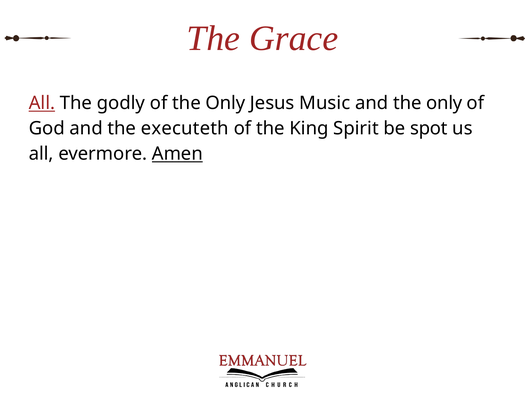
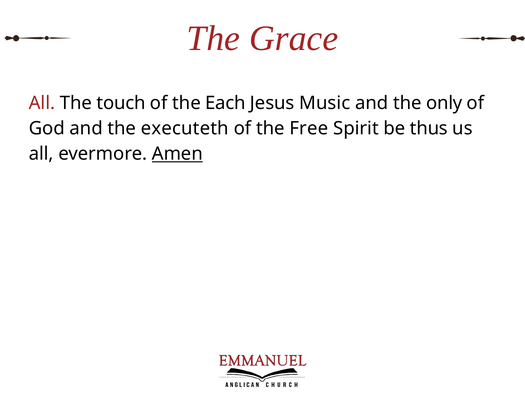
All at (42, 103) underline: present -> none
godly: godly -> touch
of the Only: Only -> Each
King: King -> Free
spot: spot -> thus
